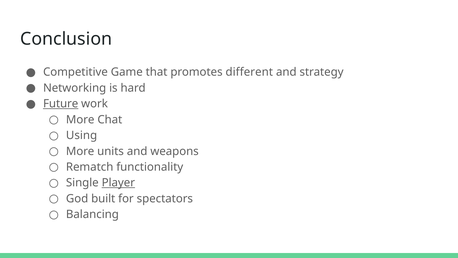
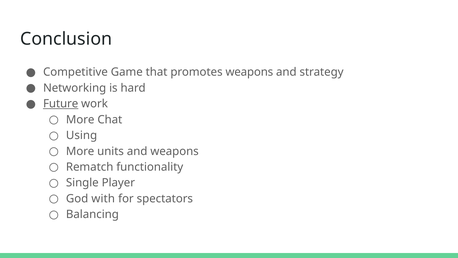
promotes different: different -> weapons
Player underline: present -> none
built: built -> with
